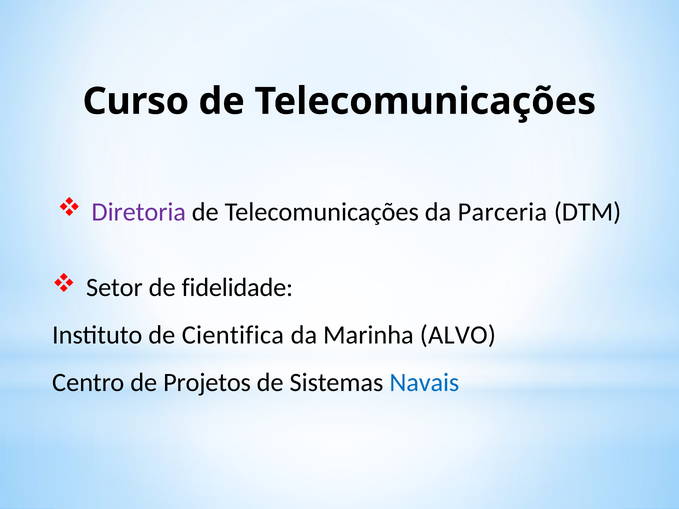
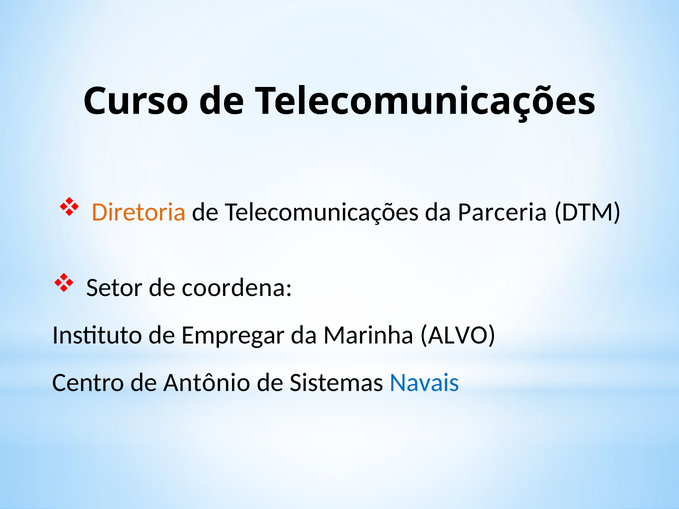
Diretoria colour: purple -> orange
fidelidade: fidelidade -> coordena
Cientifica: Cientifica -> Empregar
Projetos: Projetos -> Antônio
